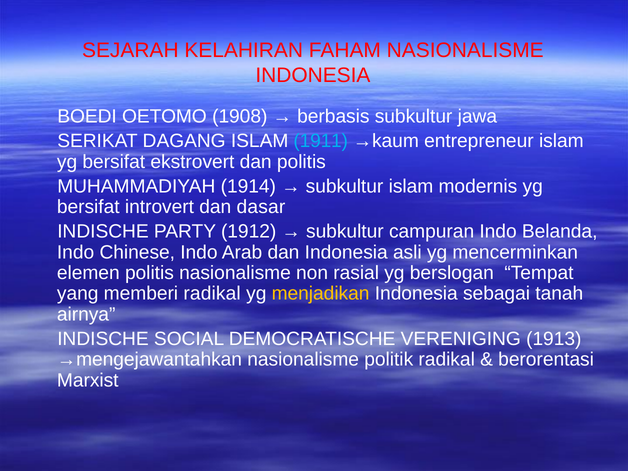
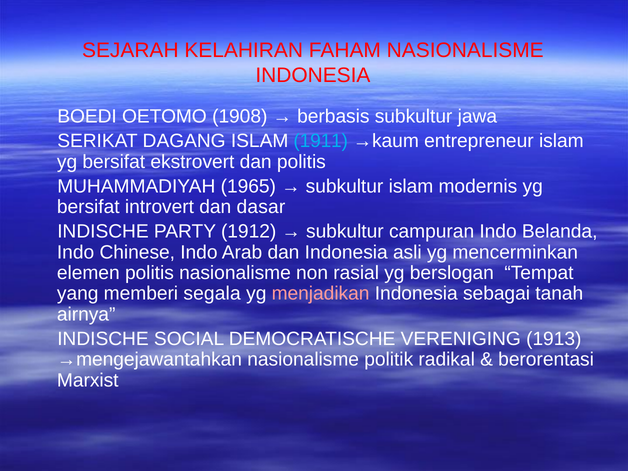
1914: 1914 -> 1965
memberi radikal: radikal -> segala
menjadikan colour: yellow -> pink
